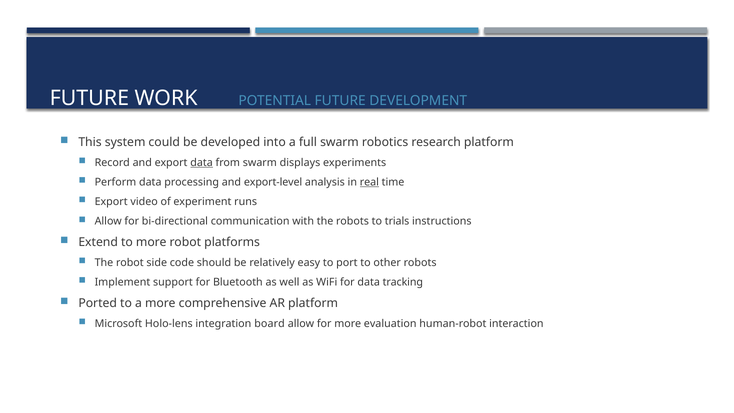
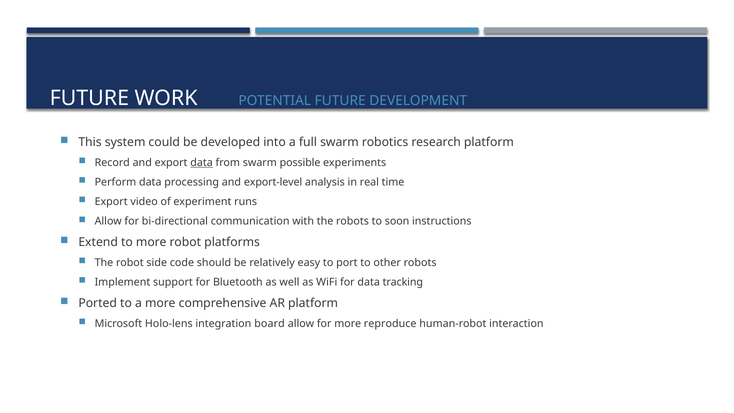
displays: displays -> possible
real underline: present -> none
trials: trials -> soon
evaluation: evaluation -> reproduce
